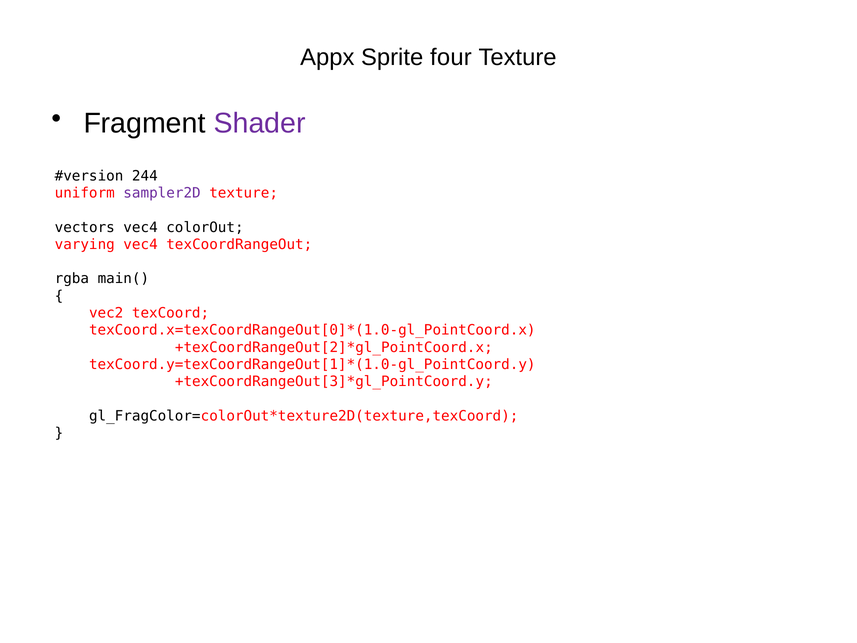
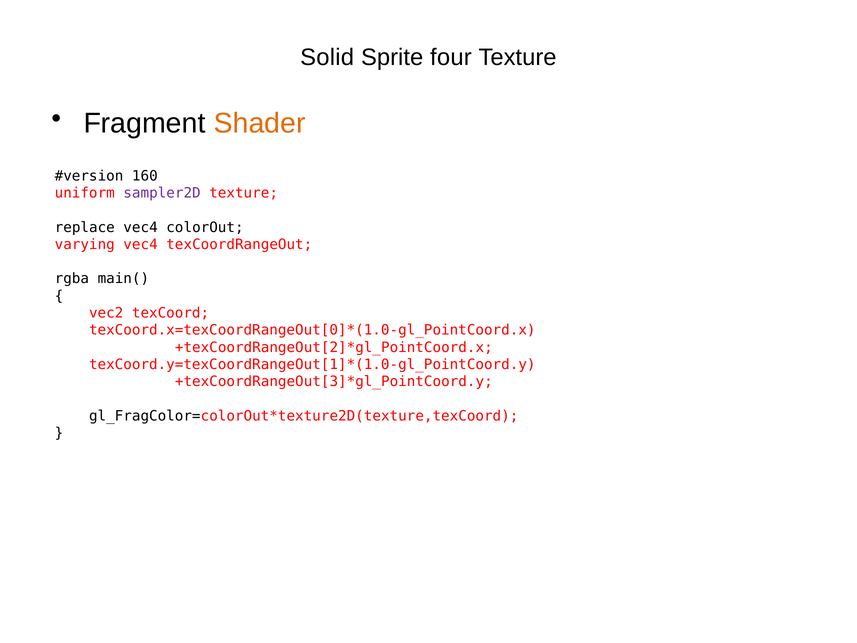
Appx: Appx -> Solid
Shader colour: purple -> orange
244: 244 -> 160
vectors: vectors -> replace
